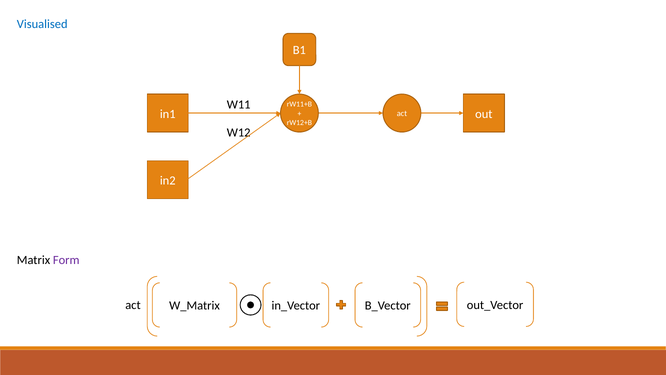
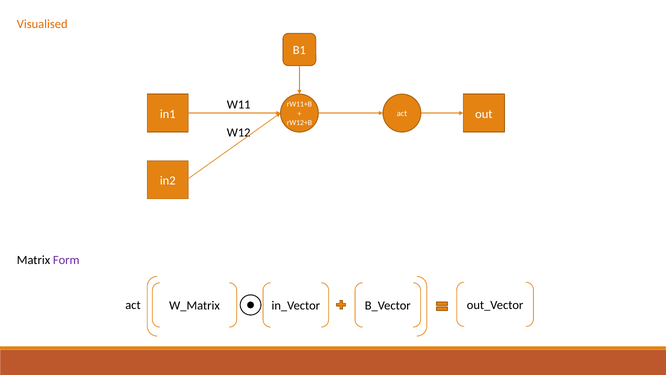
Visualised colour: blue -> orange
